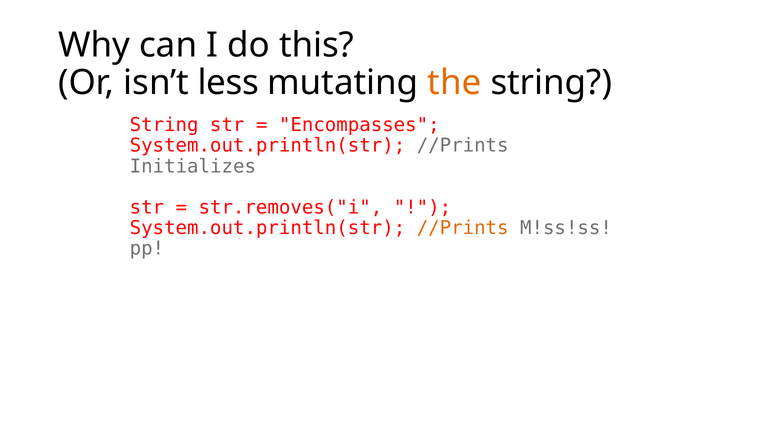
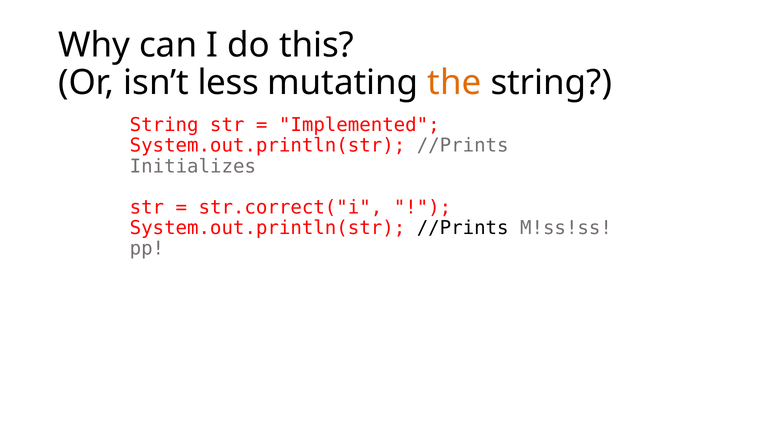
Encompasses: Encompasses -> Implemented
str.removes("i: str.removes("i -> str.correct("i
//Prints at (463, 228) colour: orange -> black
